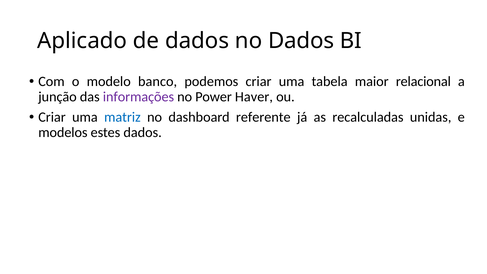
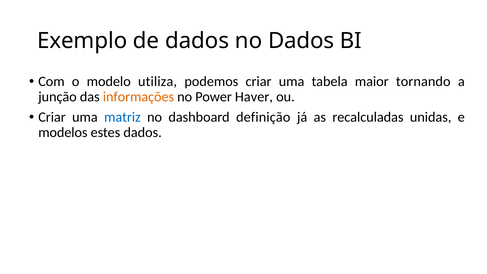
Aplicado: Aplicado -> Exemplo
banco: banco -> utiliza
relacional: relacional -> tornando
informações colour: purple -> orange
referente: referente -> definição
